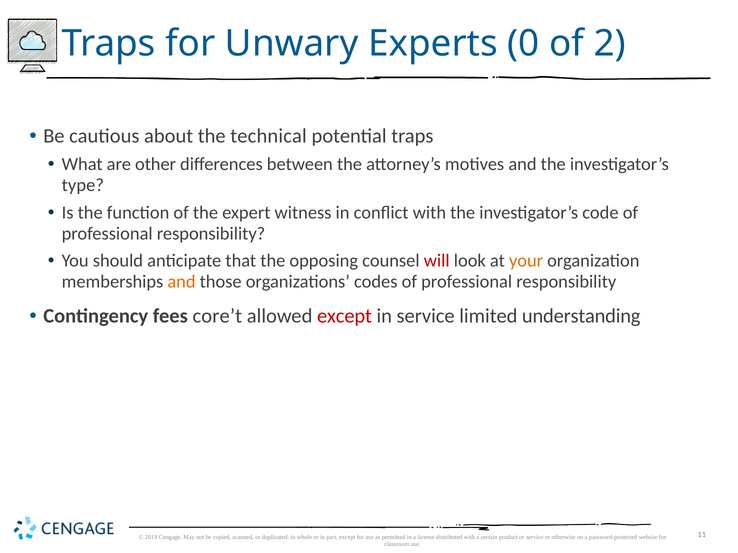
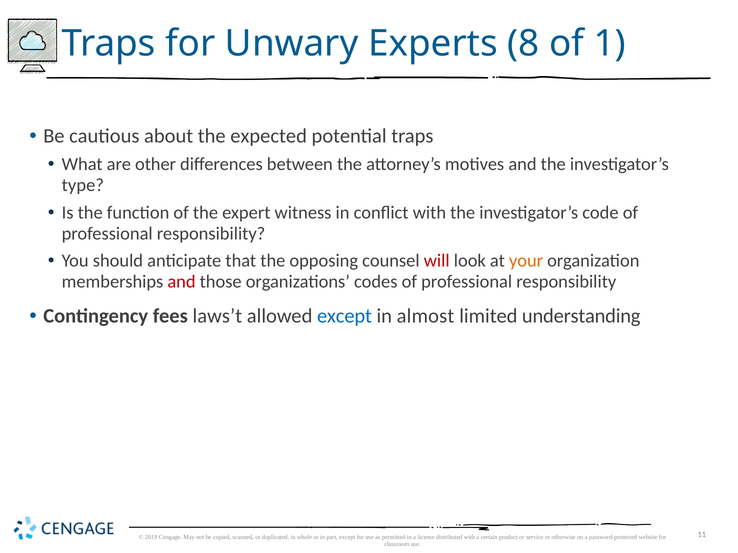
0: 0 -> 8
2: 2 -> 1
technical: technical -> expected
and at (181, 282) colour: orange -> red
core’t: core’t -> laws’t
except at (345, 316) colour: red -> blue
in service: service -> almost
